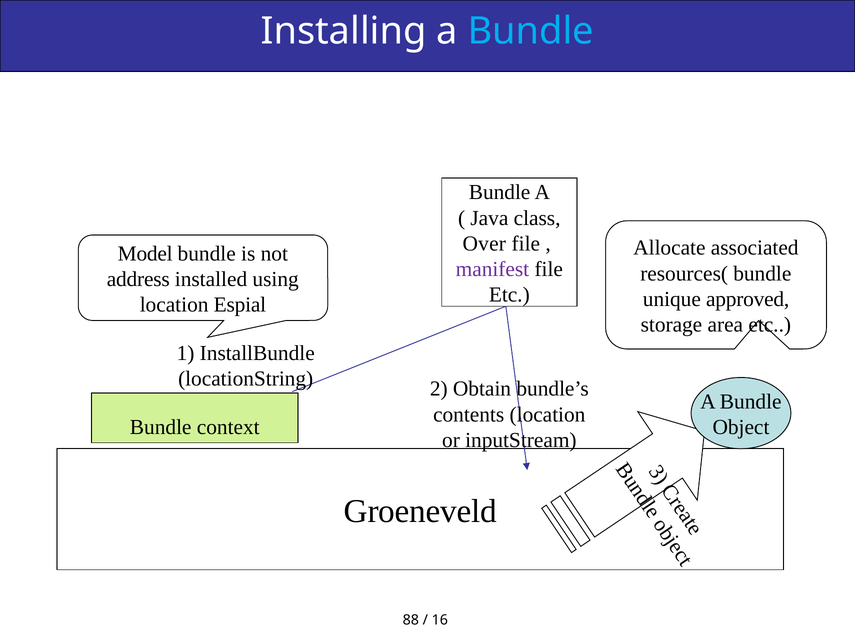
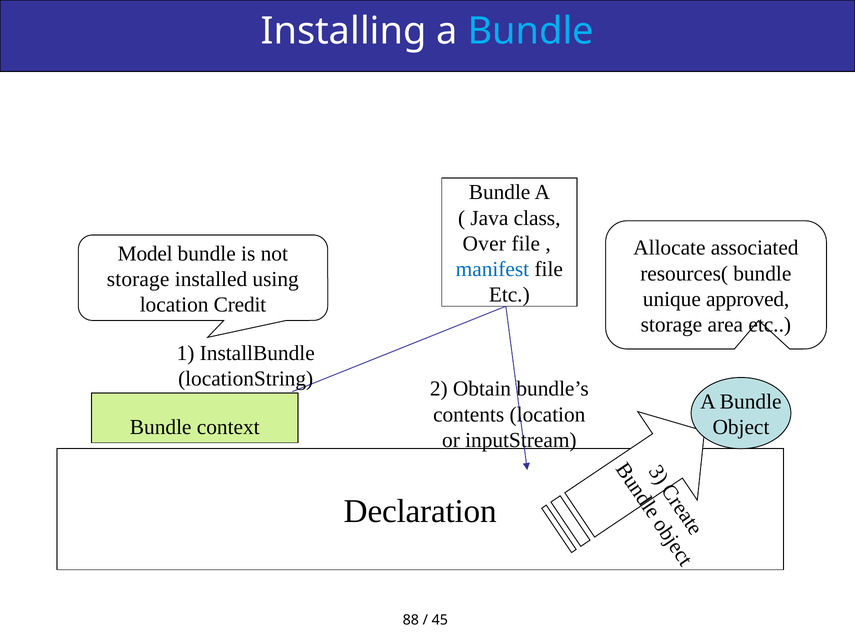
manifest colour: purple -> blue
address at (138, 279): address -> storage
Espial: Espial -> Credit
Groeneveld: Groeneveld -> Declaration
16: 16 -> 45
